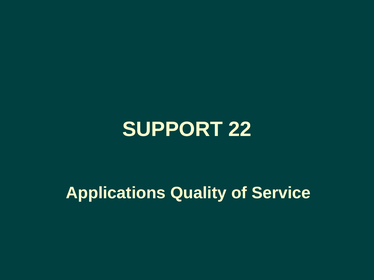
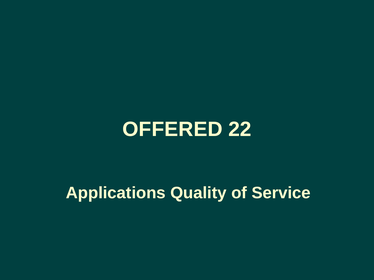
SUPPORT: SUPPORT -> OFFERED
